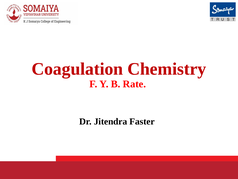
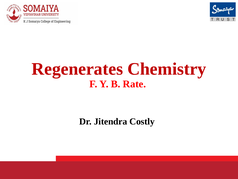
Coagulation: Coagulation -> Regenerates
Faster: Faster -> Costly
